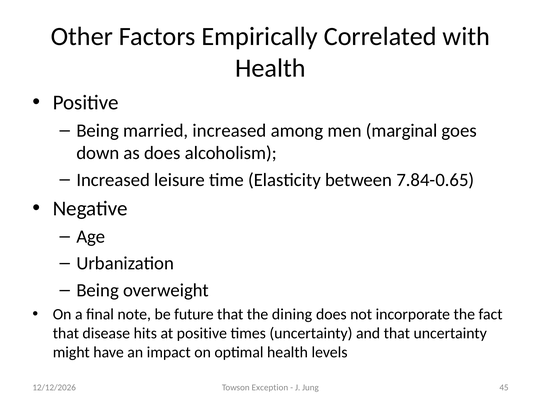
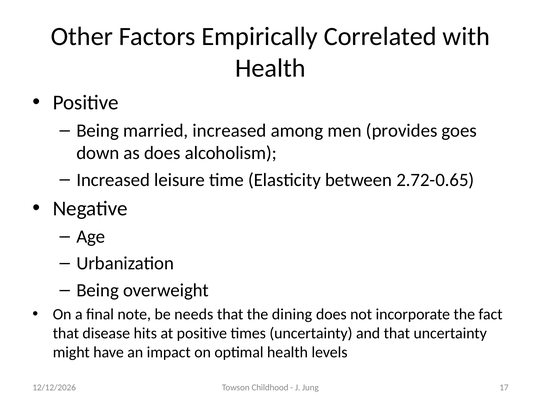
marginal: marginal -> provides
7.84-0.65: 7.84-0.65 -> 2.72-0.65
future: future -> needs
Exception: Exception -> Childhood
45: 45 -> 17
